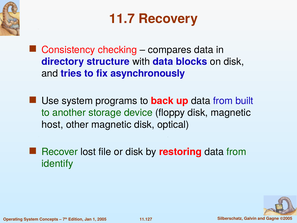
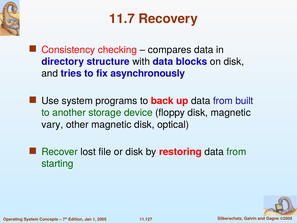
host: host -> vary
identify: identify -> starting
